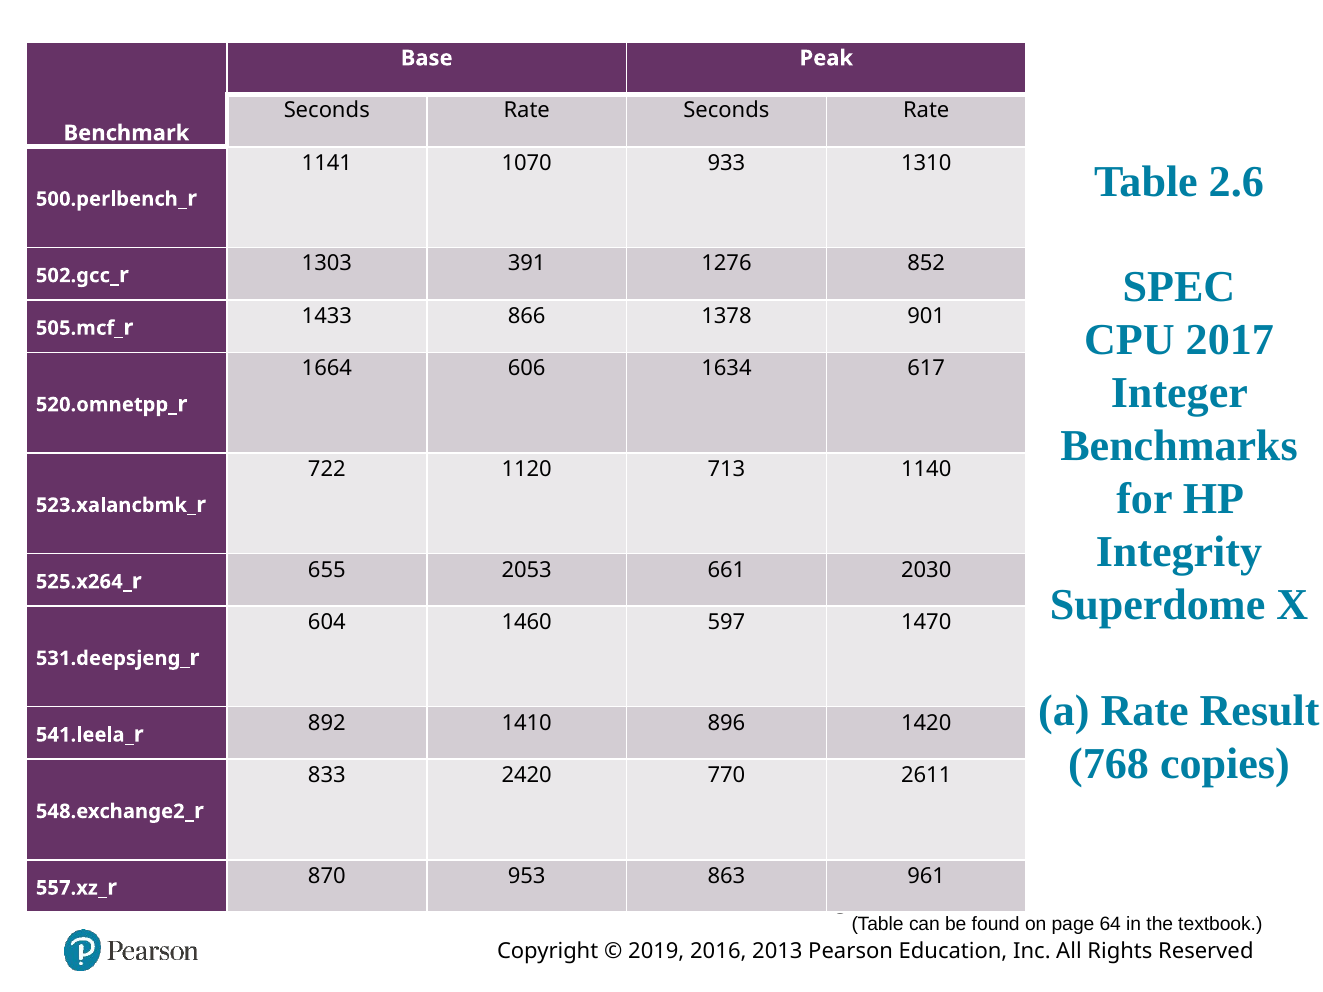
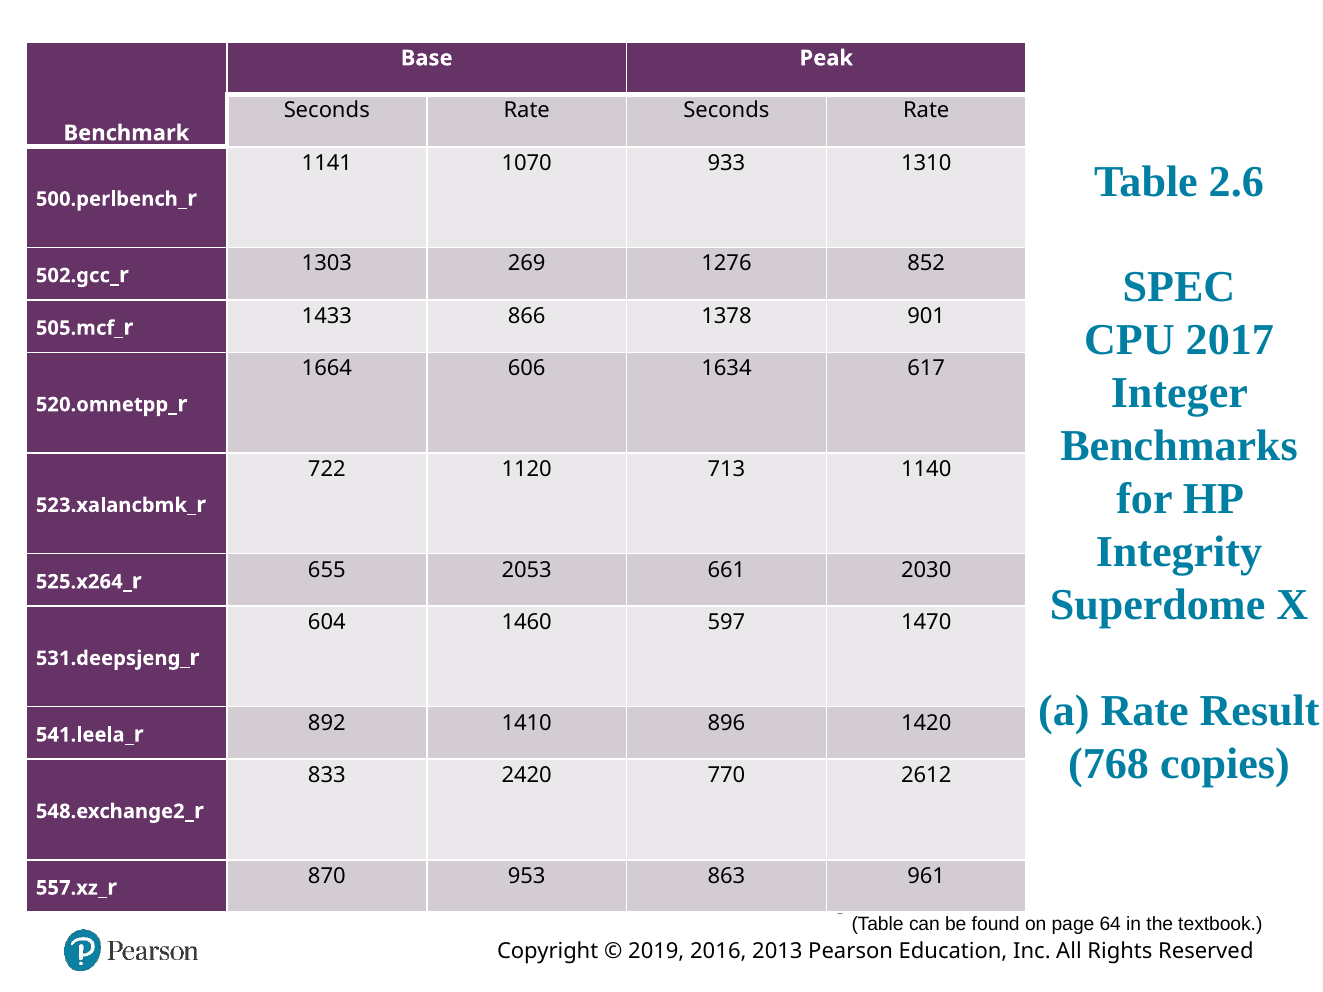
391: 391 -> 269
2611: 2611 -> 2612
